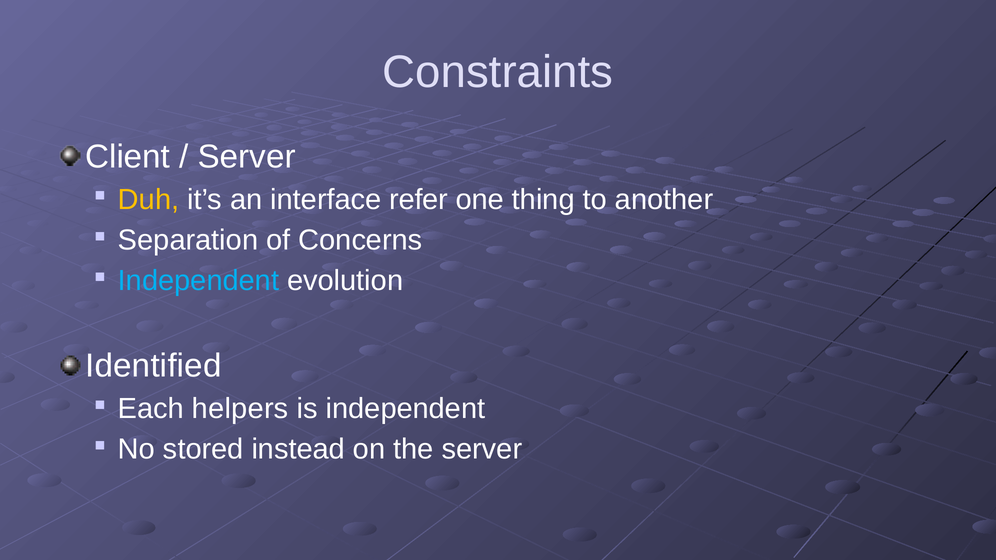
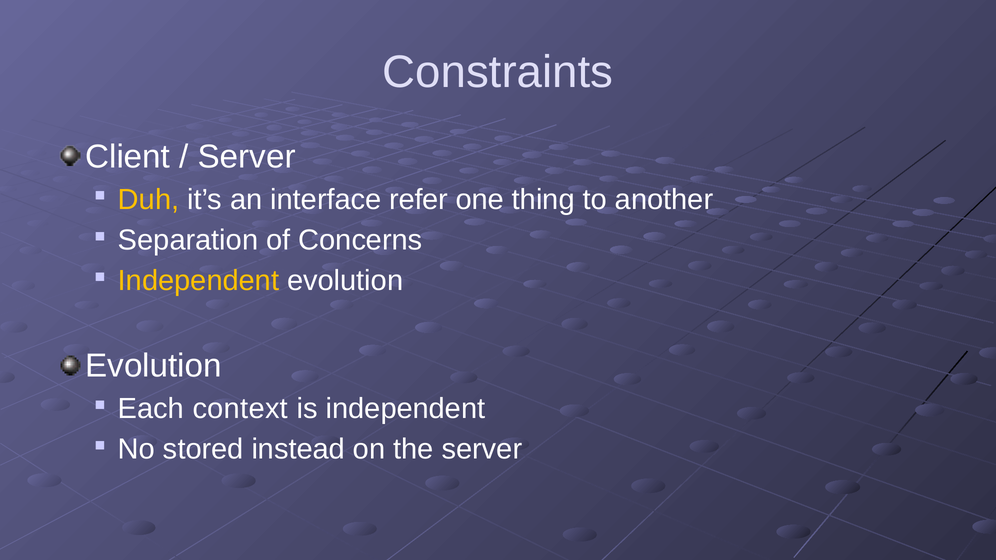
Independent at (199, 281) colour: light blue -> yellow
Identified at (153, 366): Identified -> Evolution
helpers: helpers -> context
